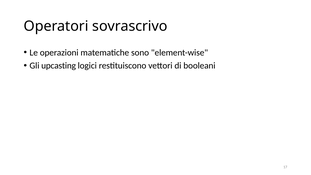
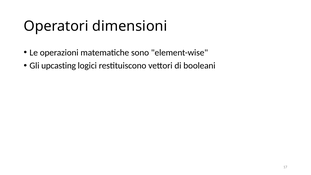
sovrascrivo: sovrascrivo -> dimensioni
